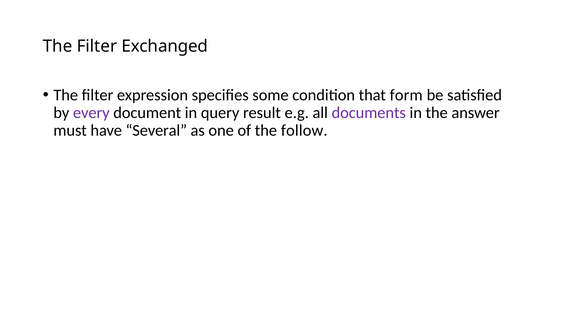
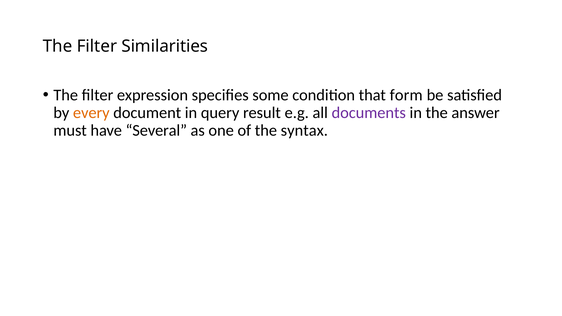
Exchanged: Exchanged -> Similarities
every colour: purple -> orange
follow: follow -> syntax
